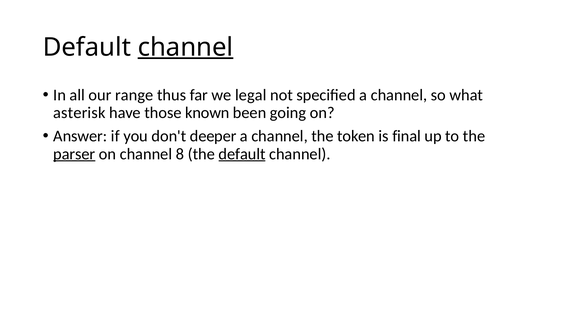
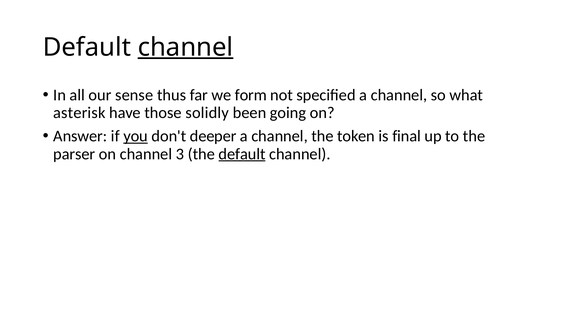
range: range -> sense
legal: legal -> form
known: known -> solidly
you underline: none -> present
parser underline: present -> none
8: 8 -> 3
